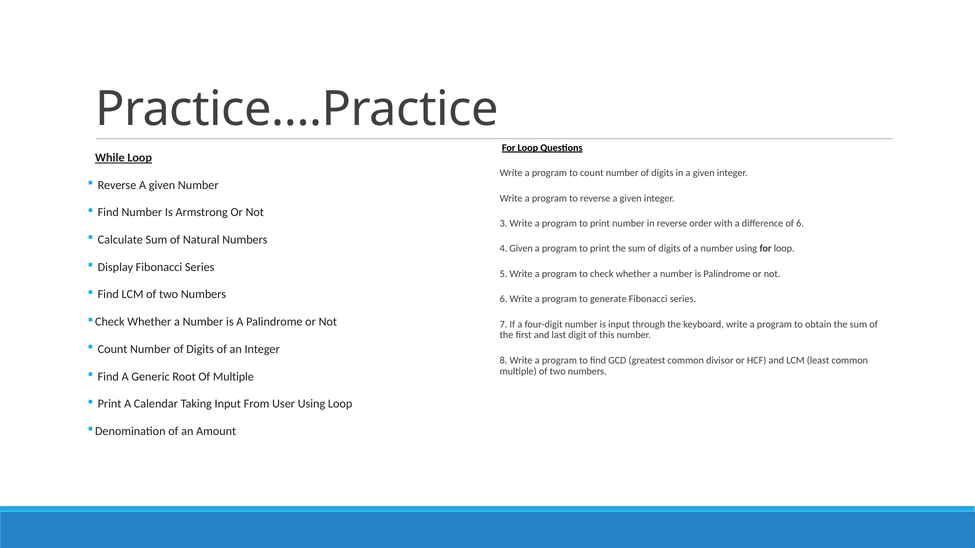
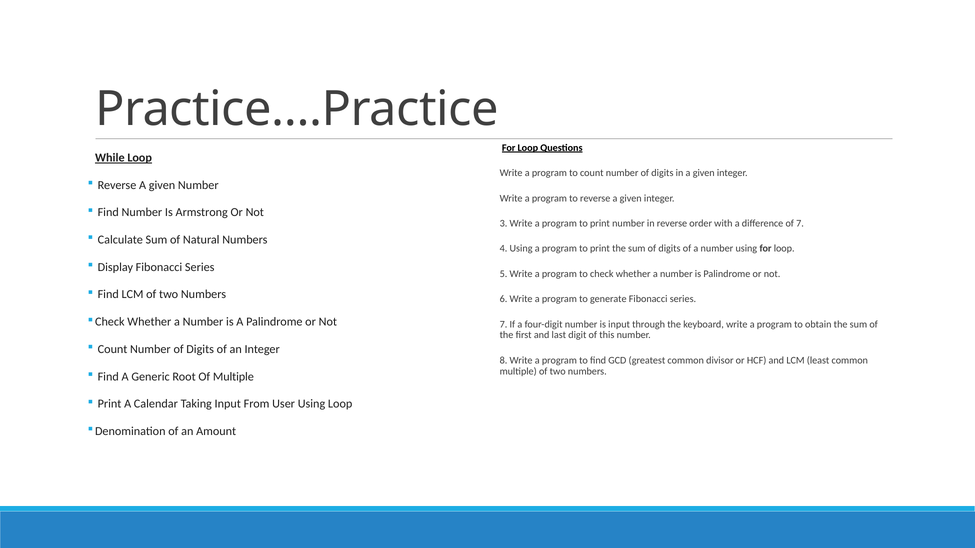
of 6: 6 -> 7
4 Given: Given -> Using
